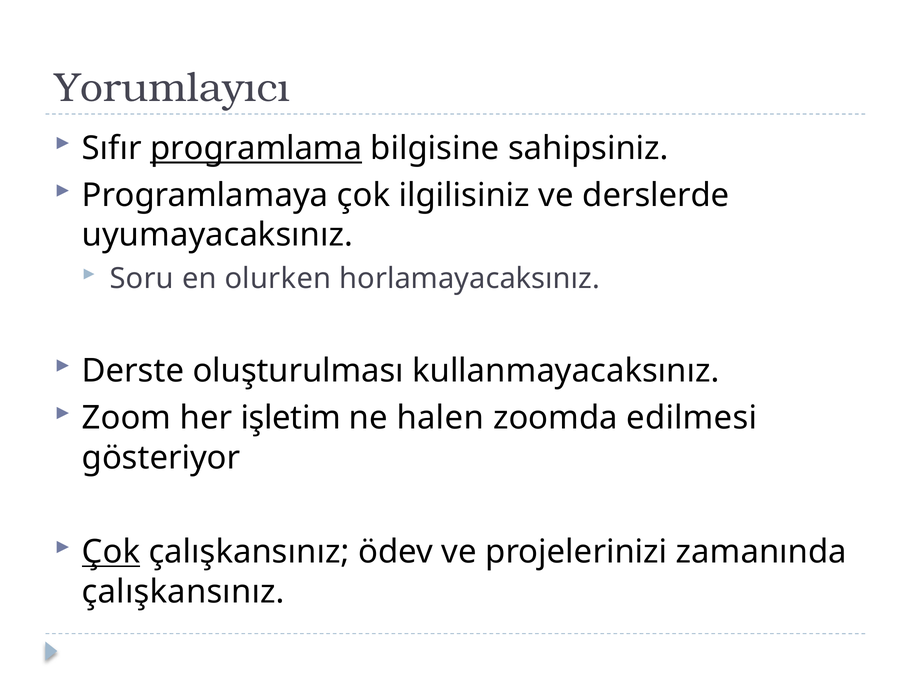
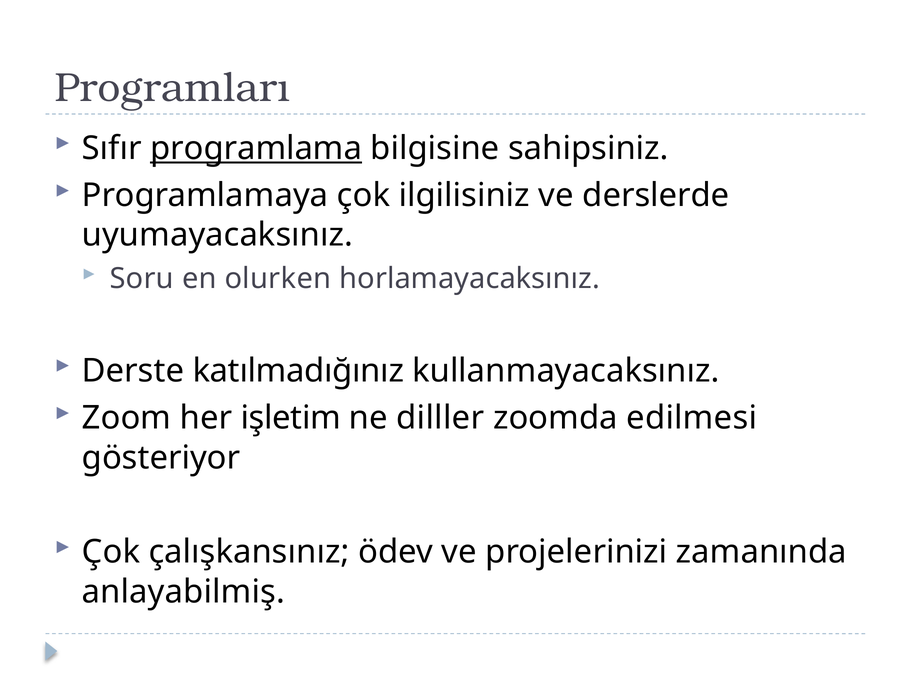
Yorumlayıcı: Yorumlayıcı -> Programları
oluşturulması: oluşturulması -> katılmadığınız
halen: halen -> dilller
Çok at (111, 551) underline: present -> none
çalışkansınız at (183, 591): çalışkansınız -> anlayabilmiş
